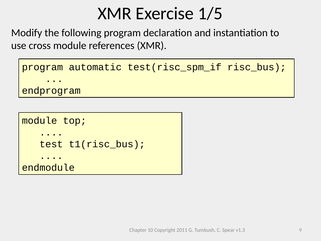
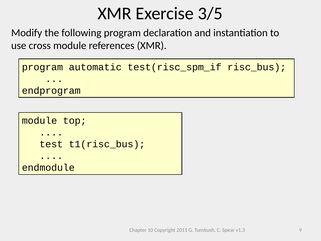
1/5: 1/5 -> 3/5
